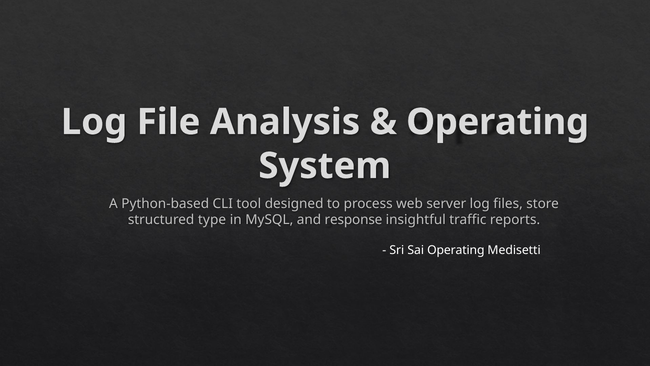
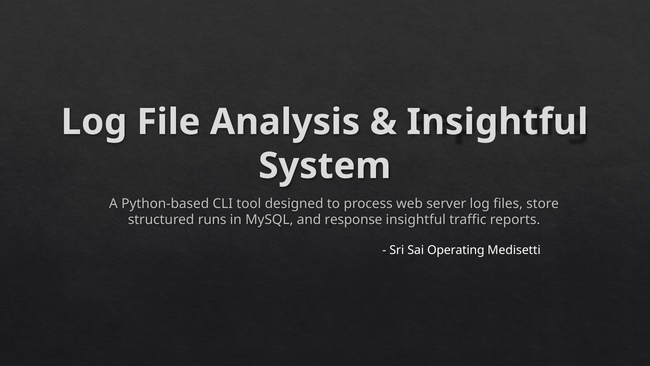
Operating at (498, 122): Operating -> Insightful
type: type -> runs
